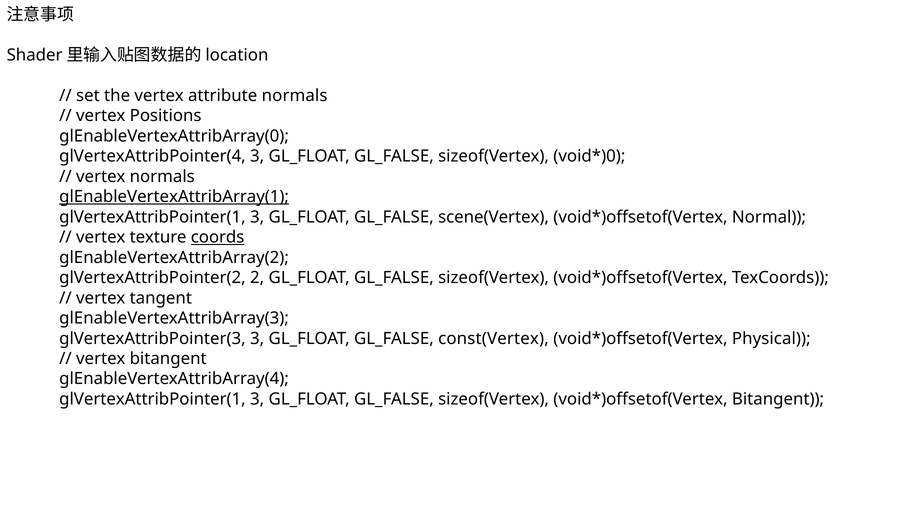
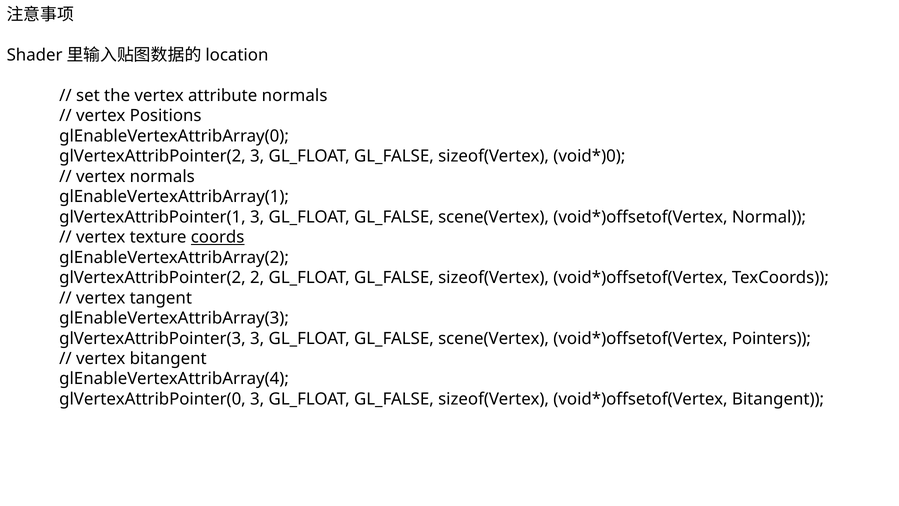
glVertexAttribPointer(4 at (152, 156): glVertexAttribPointer(4 -> glVertexAttribPointer(2
glEnableVertexAttribArray(1 underline: present -> none
const(Vertex at (493, 338): const(Vertex -> scene(Vertex
Physical: Physical -> Pointers
glVertexAttribPointer(1 at (152, 399): glVertexAttribPointer(1 -> glVertexAttribPointer(0
